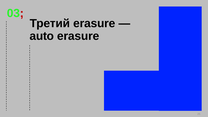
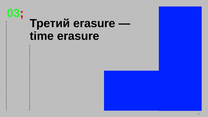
auto: auto -> time
